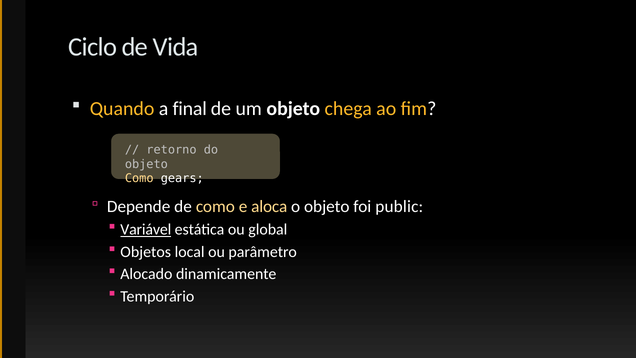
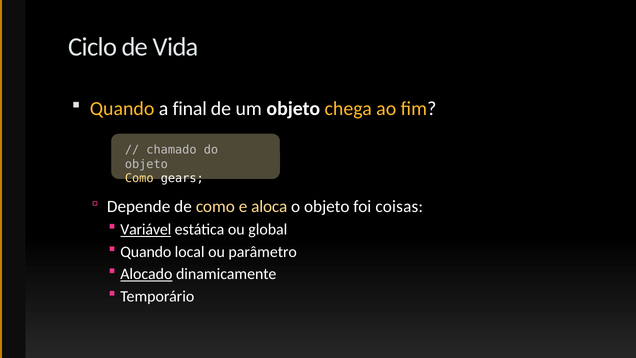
retorno: retorno -> chamado
public: public -> coisas
Objetos at (146, 252): Objetos -> Quando
Alocado underline: none -> present
